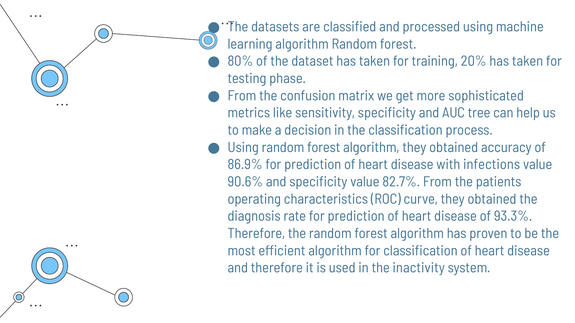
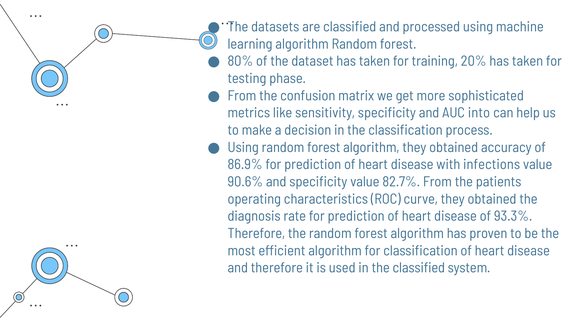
tree: tree -> into
the inactivity: inactivity -> classified
